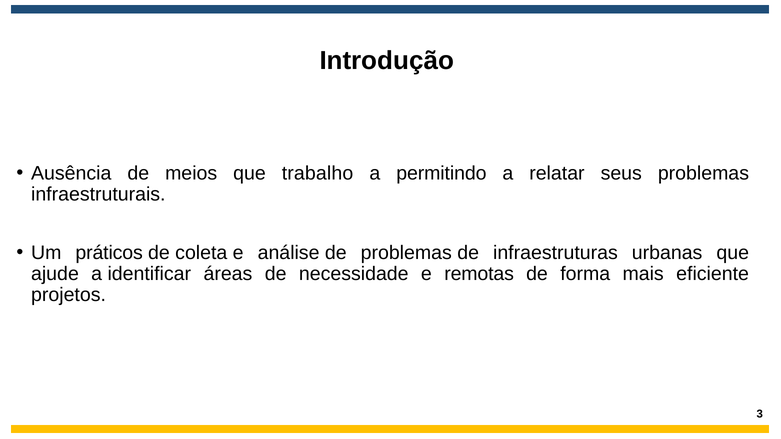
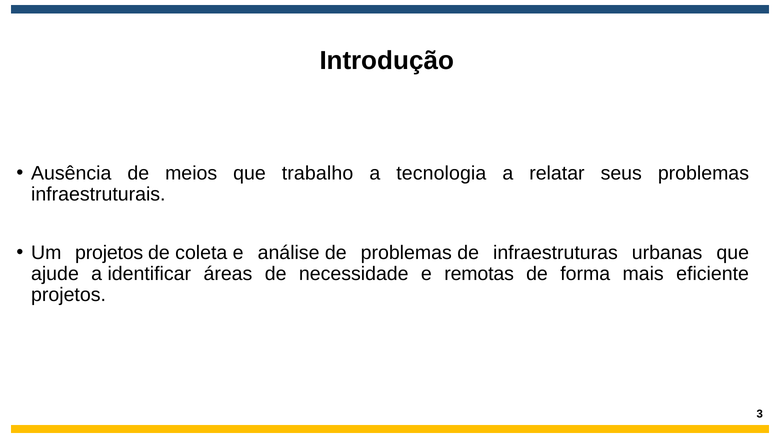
permitindo: permitindo -> tecnologia
Um práticos: práticos -> projetos
